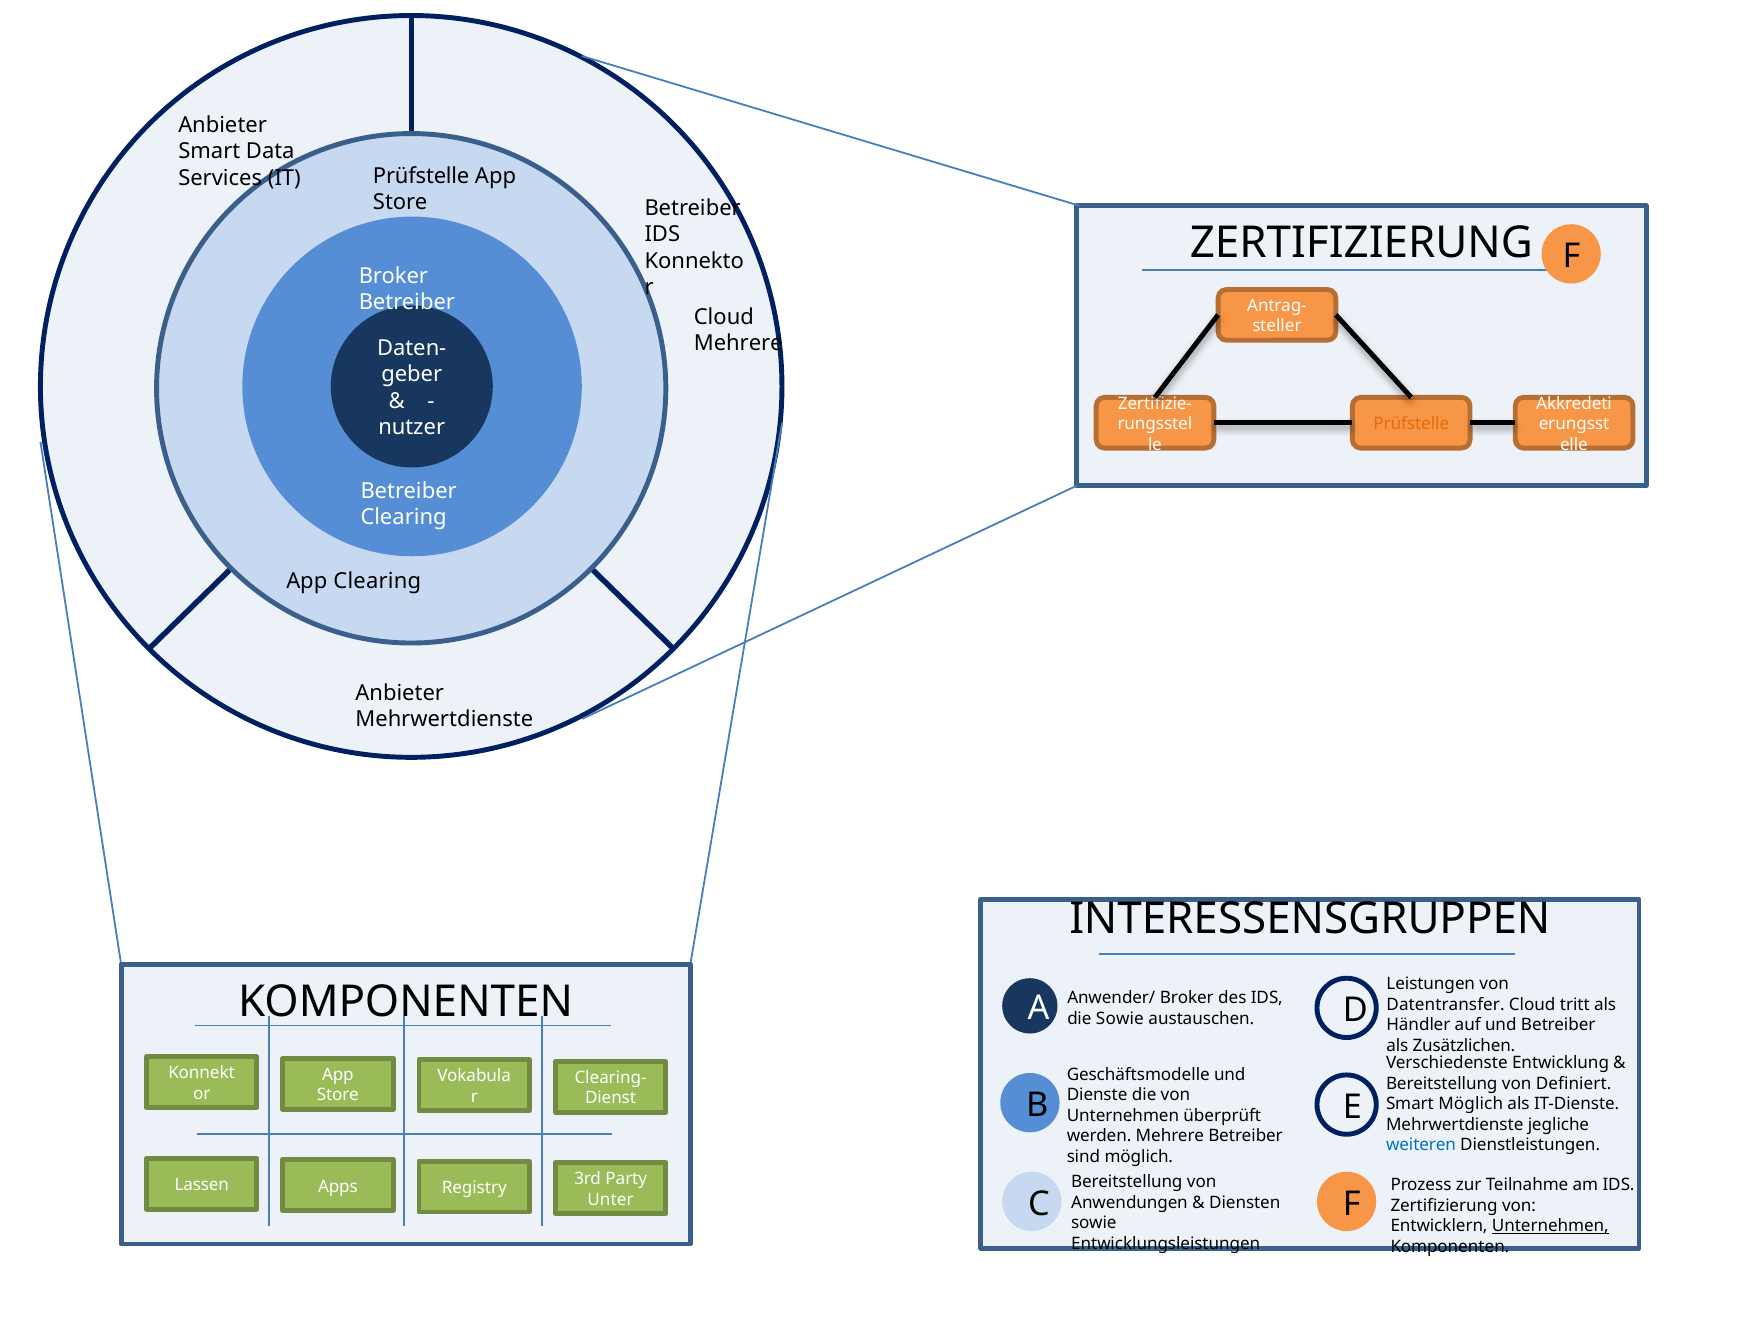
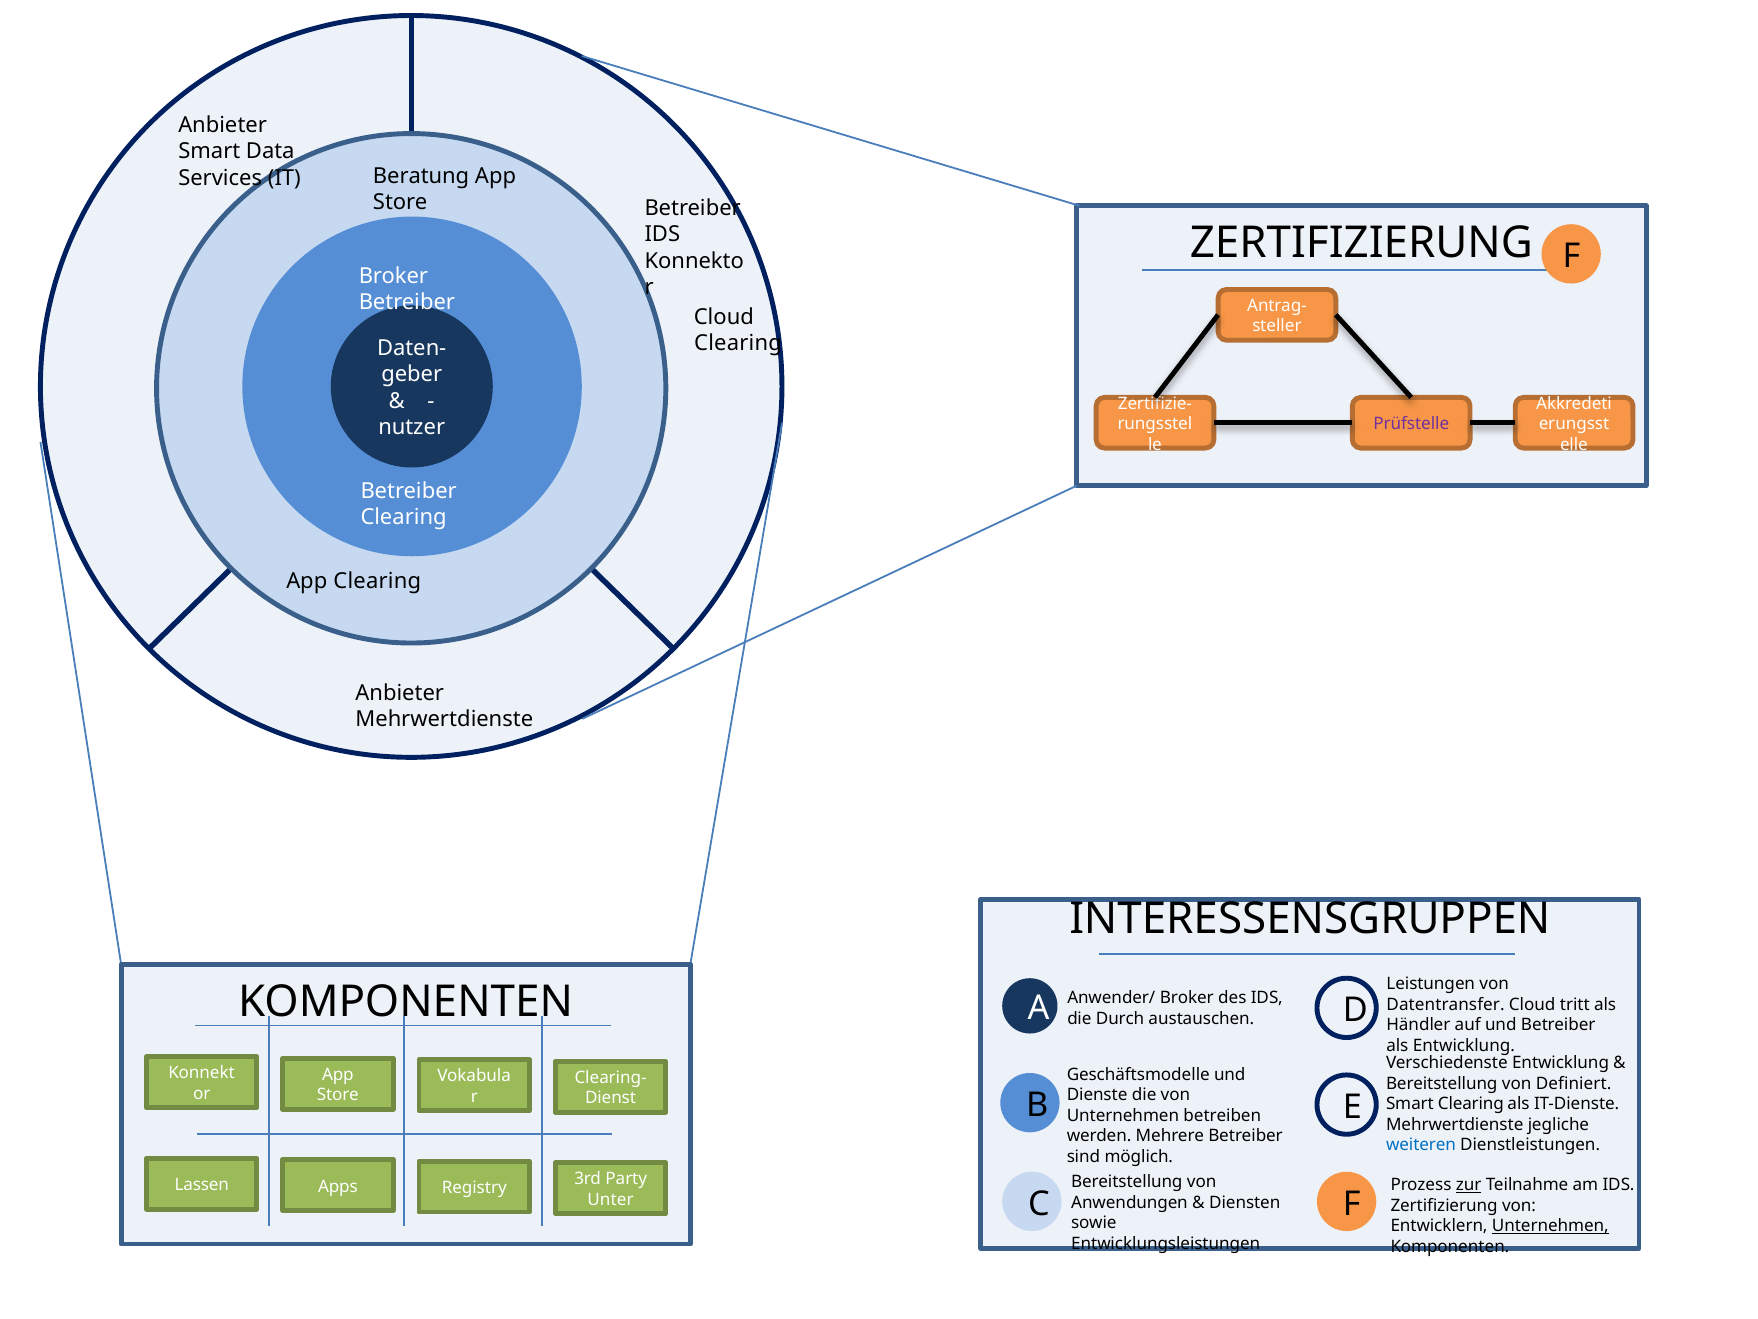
Prüfstelle at (421, 176): Prüfstelle -> Beratung
Mehrere at (738, 343): Mehrere -> Clearing
Prüfstelle at (1411, 424) colour: orange -> purple
die Sowie: Sowie -> Durch
als Zusätzlichen: Zusätzlichen -> Entwicklung
Smart Möglich: Möglich -> Clearing
überprüft: überprüft -> betreiben
zur underline: none -> present
